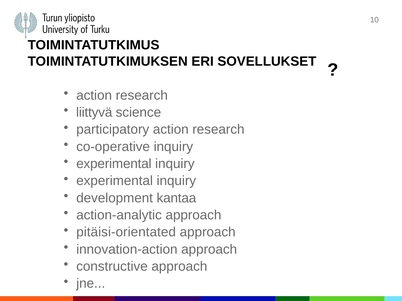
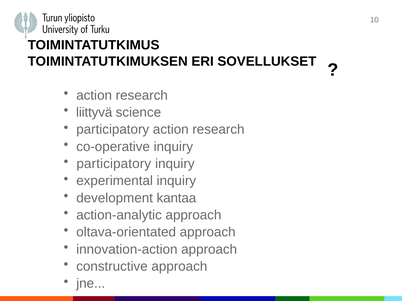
experimental at (114, 164): experimental -> participatory
pitäisi-orientated: pitäisi-orientated -> oltava-orientated
